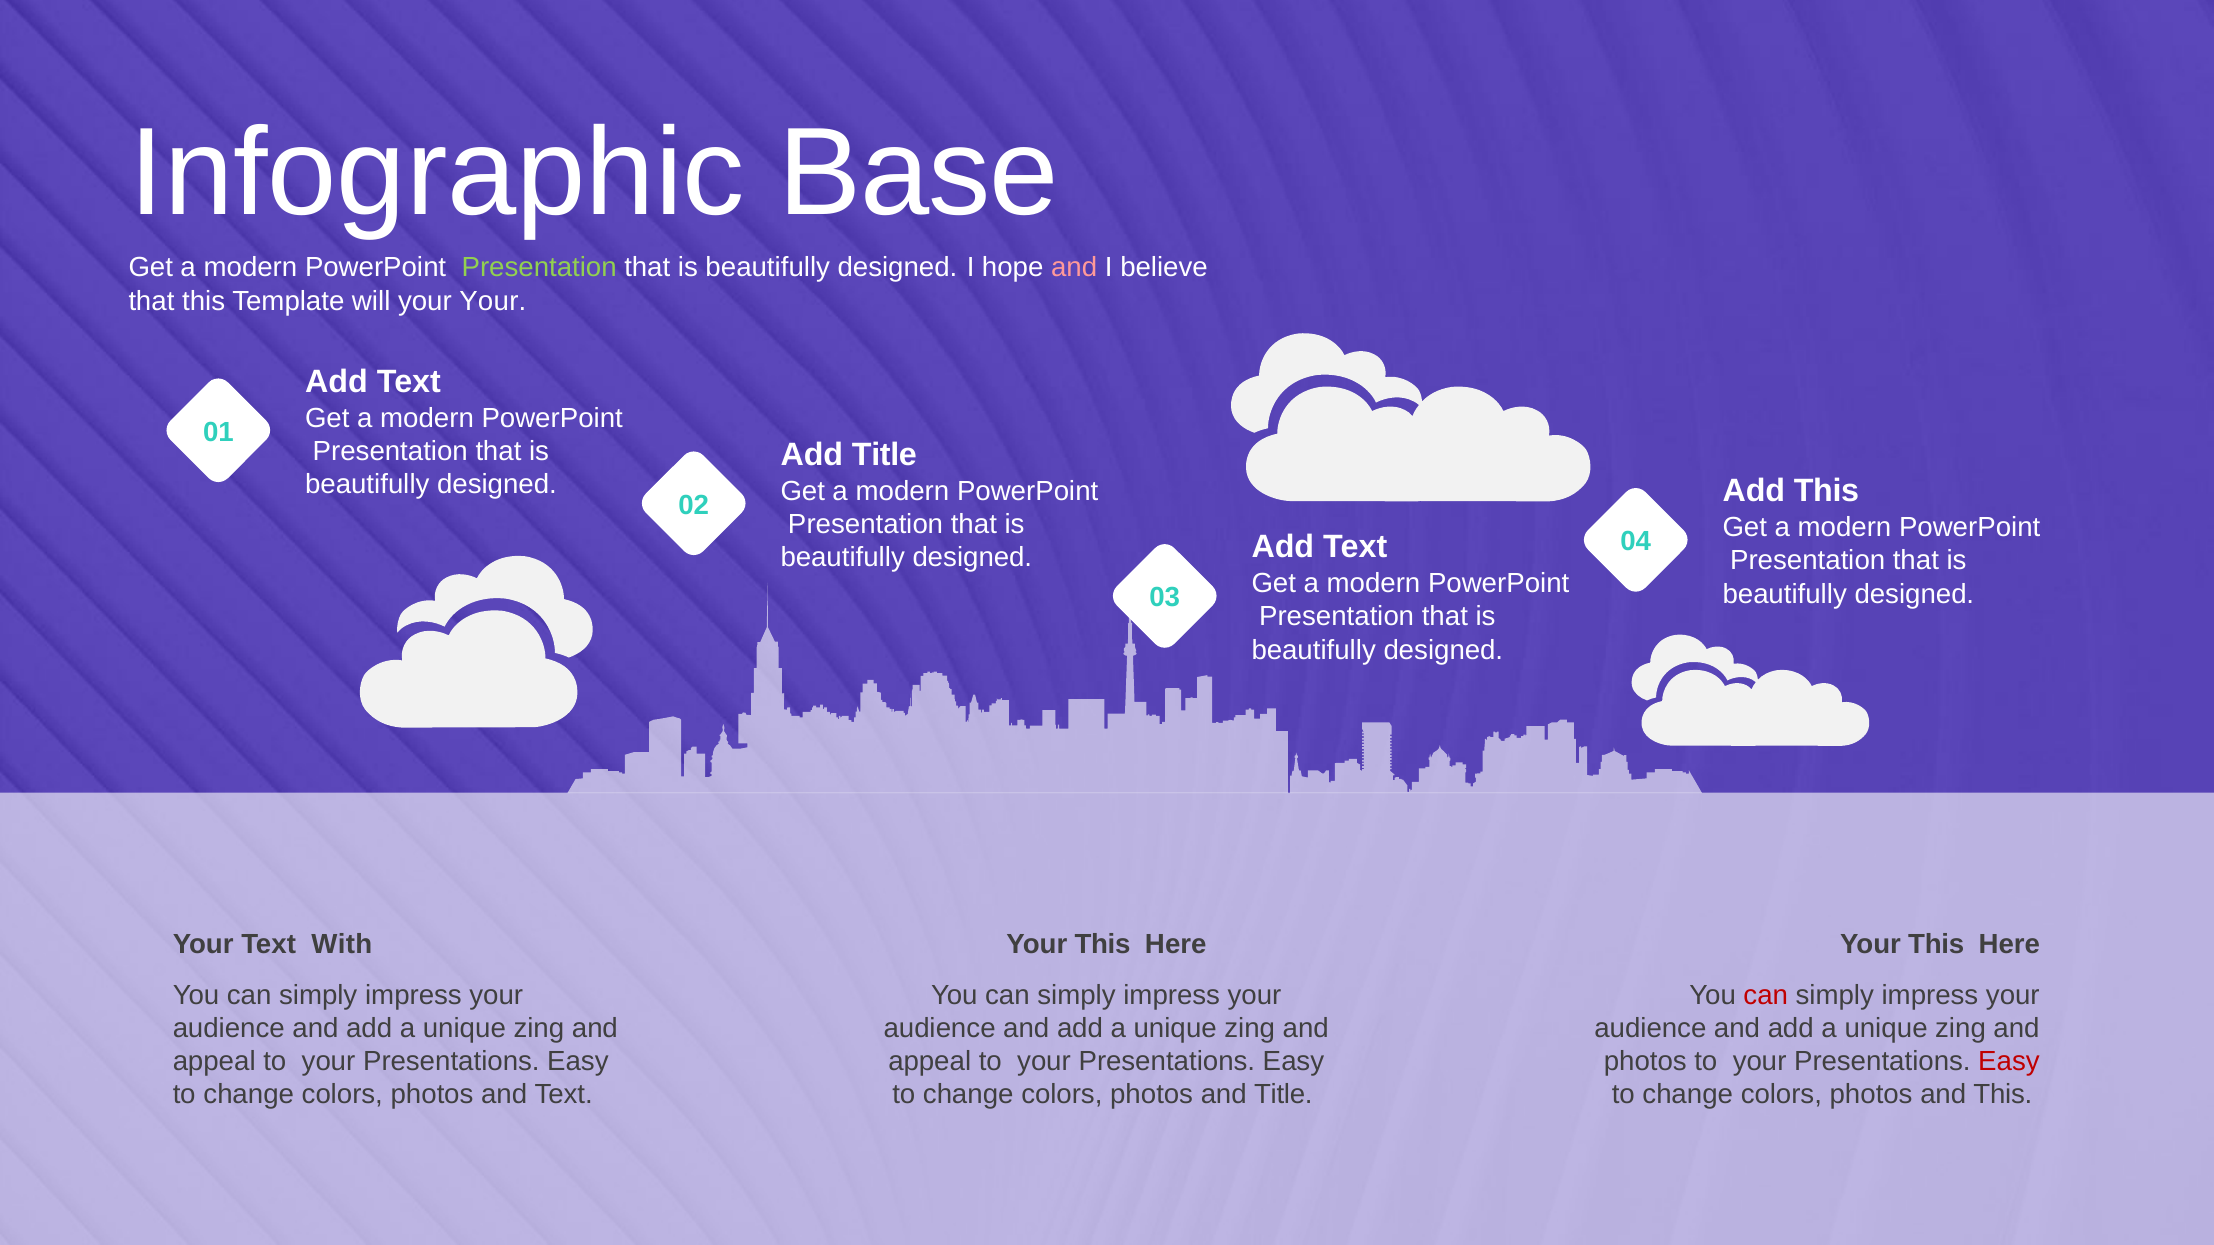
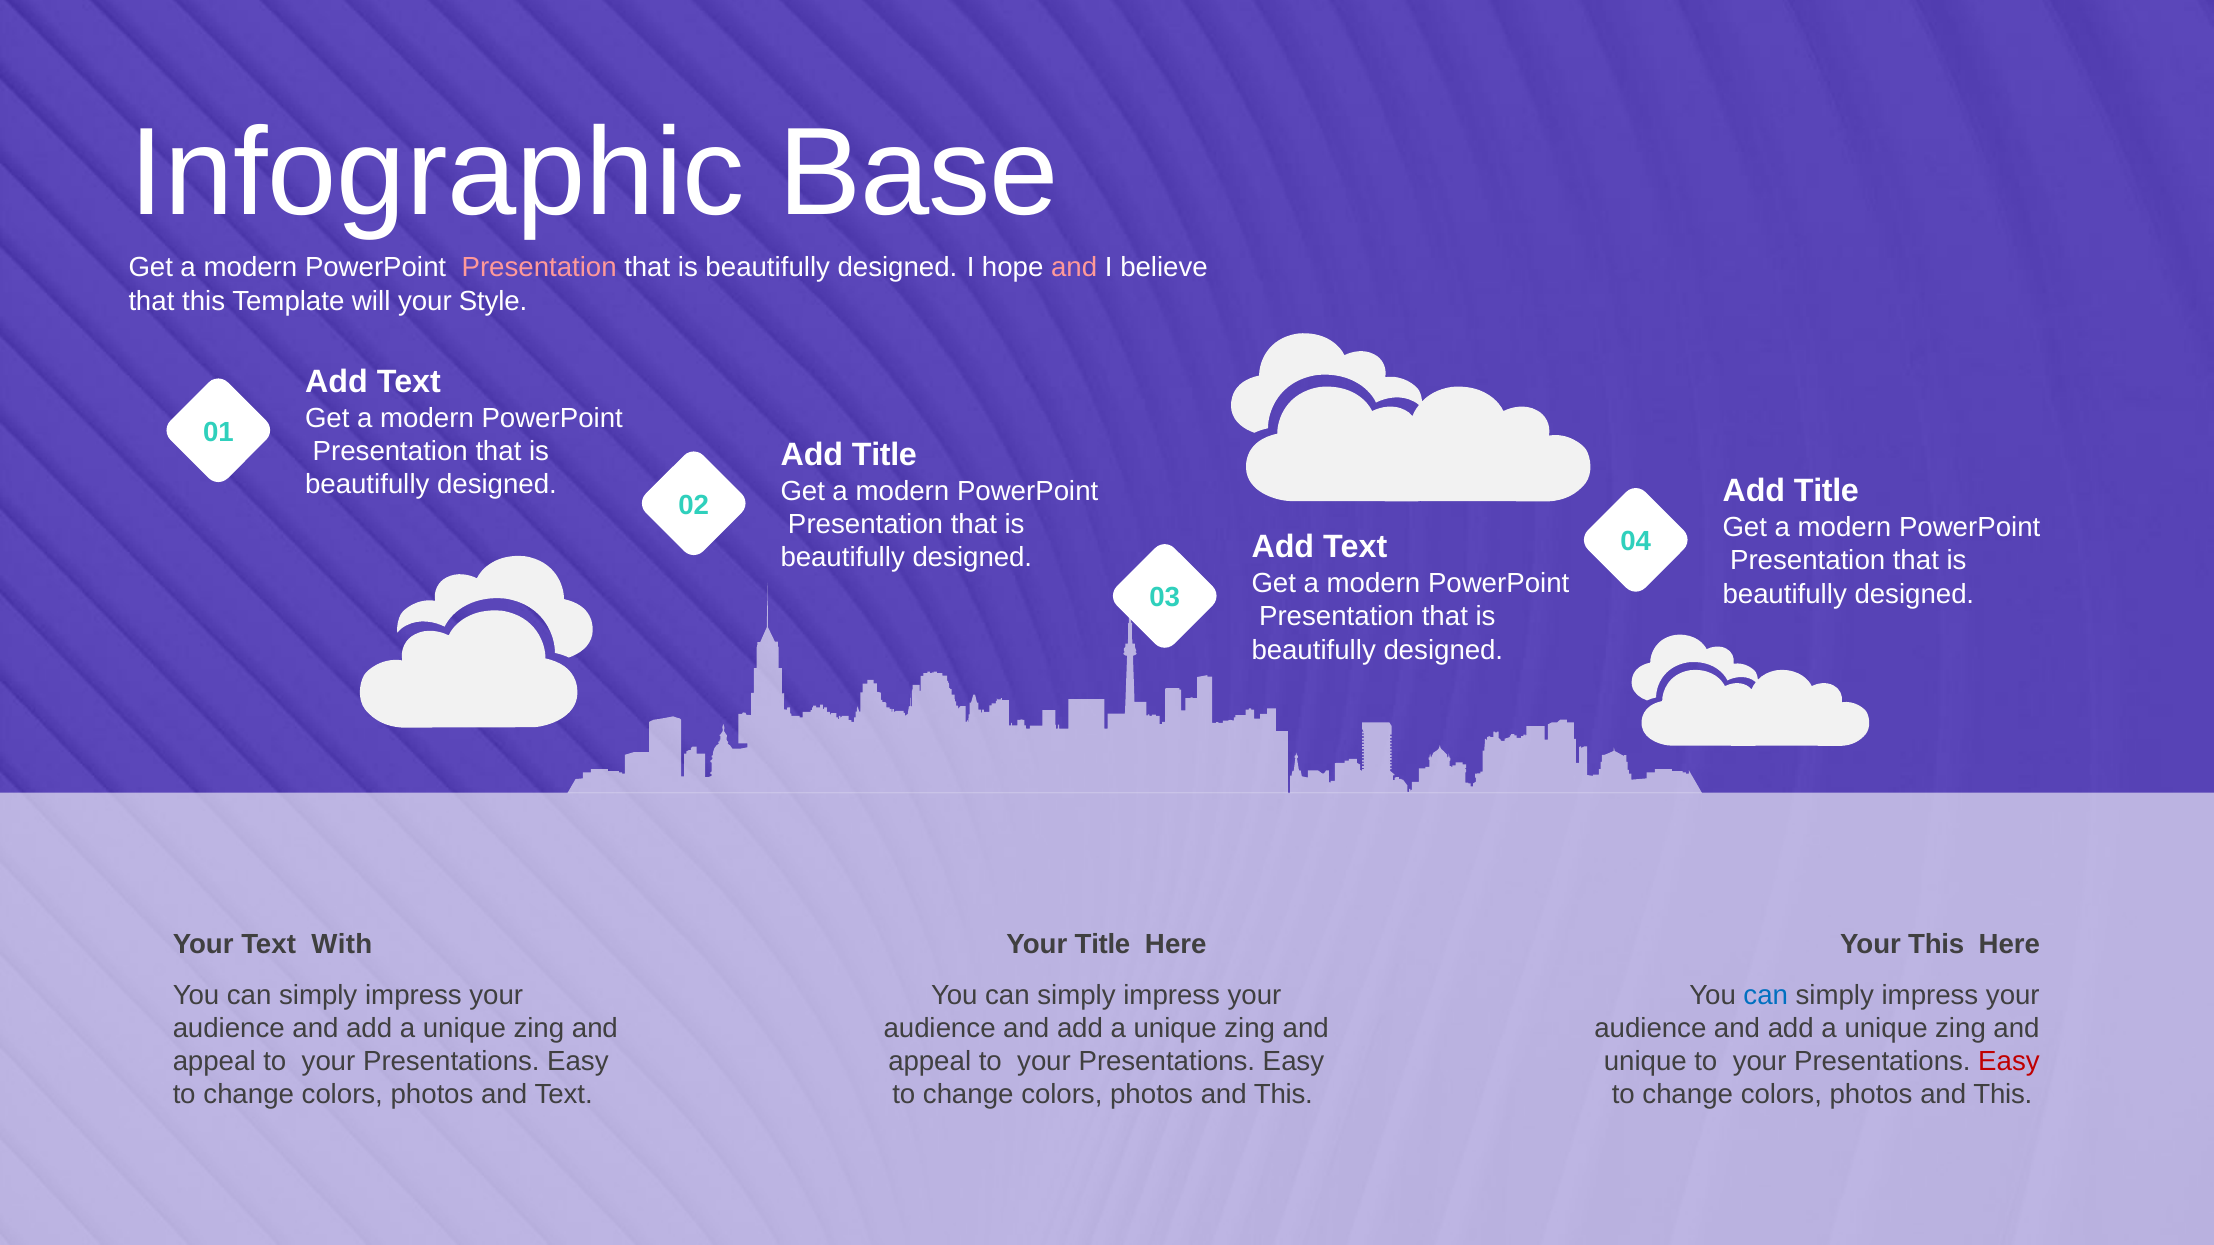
Presentation at (539, 268) colour: light green -> pink
your Your: Your -> Style
This at (1826, 491): This -> Title
This at (1103, 945): This -> Title
can at (1766, 995) colour: red -> blue
photos at (1645, 1062): photos -> unique
Title at (1283, 1095): Title -> This
